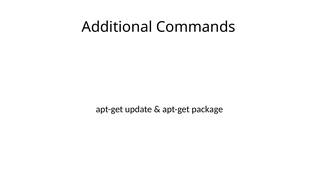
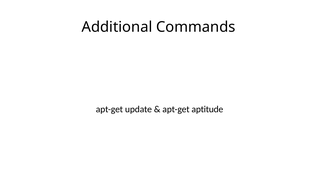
package: package -> aptitude
